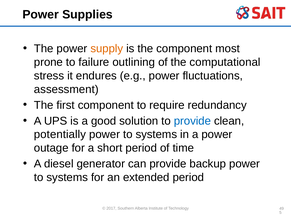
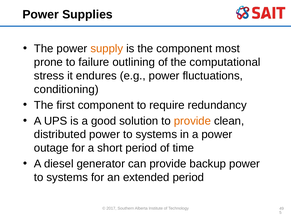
assessment: assessment -> conditioning
provide at (192, 121) colour: blue -> orange
potentially: potentially -> distributed
